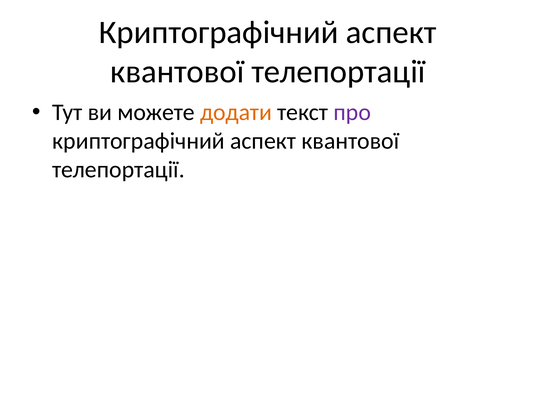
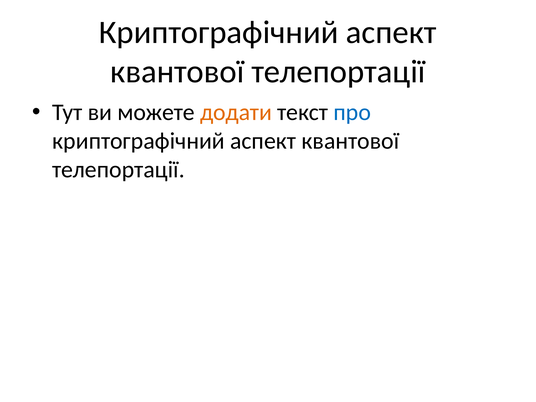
про colour: purple -> blue
